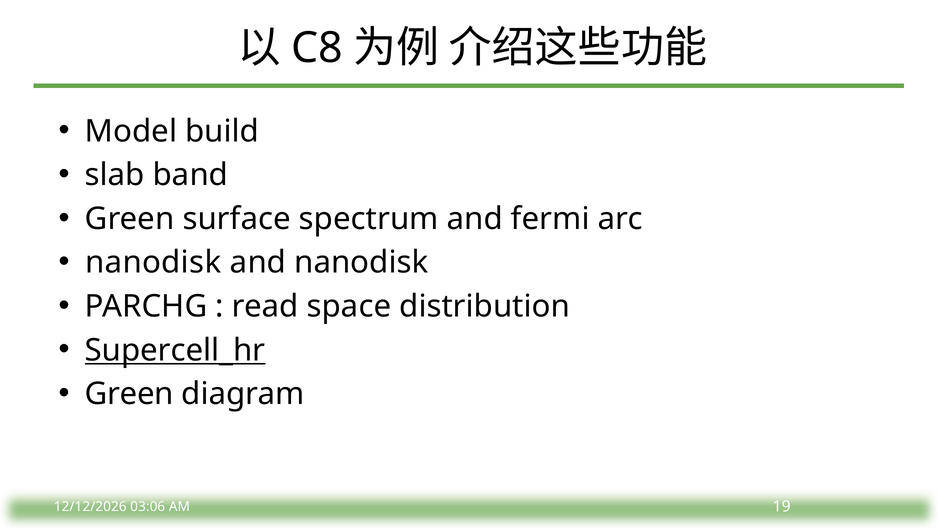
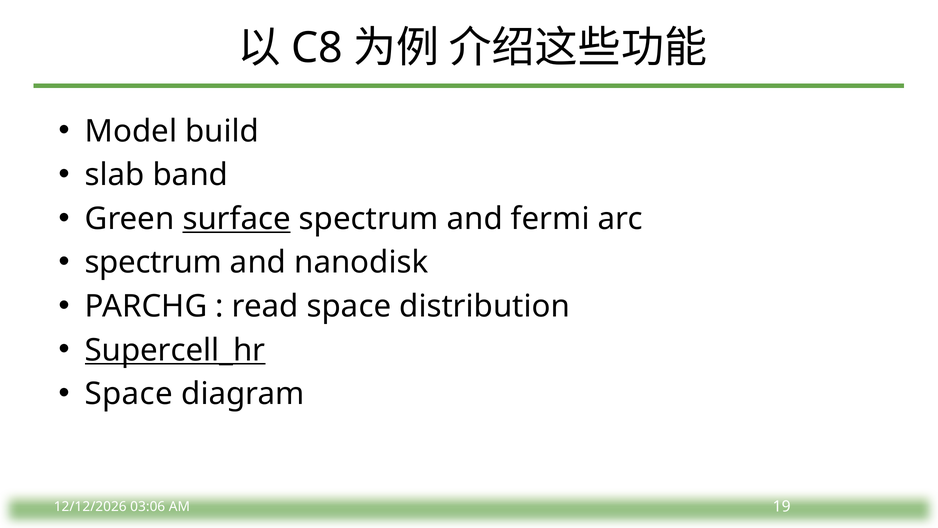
surface underline: none -> present
nanodisk at (153, 262): nanodisk -> spectrum
Green at (129, 394): Green -> Space
